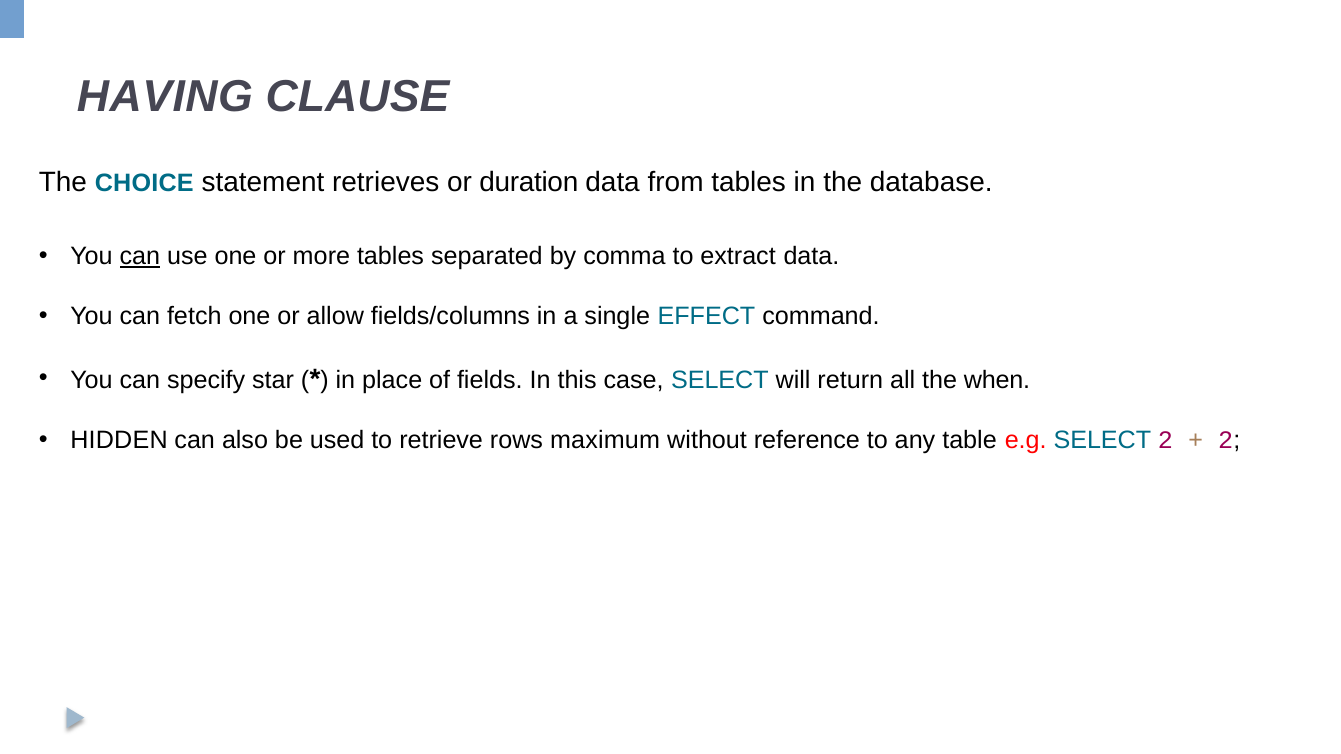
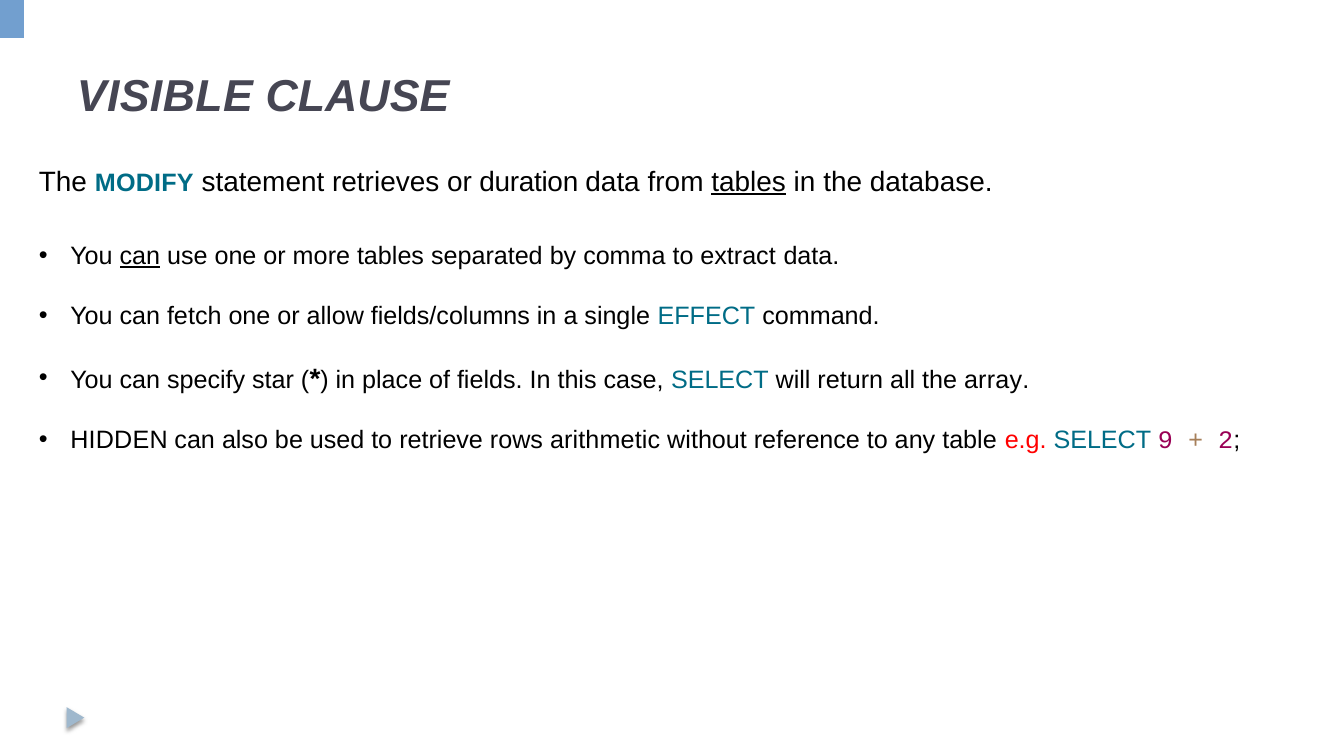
HAVING: HAVING -> VISIBLE
CHOICE: CHOICE -> MODIFY
tables at (749, 182) underline: none -> present
when: when -> array
maximum: maximum -> arithmetic
SELECT 2: 2 -> 9
